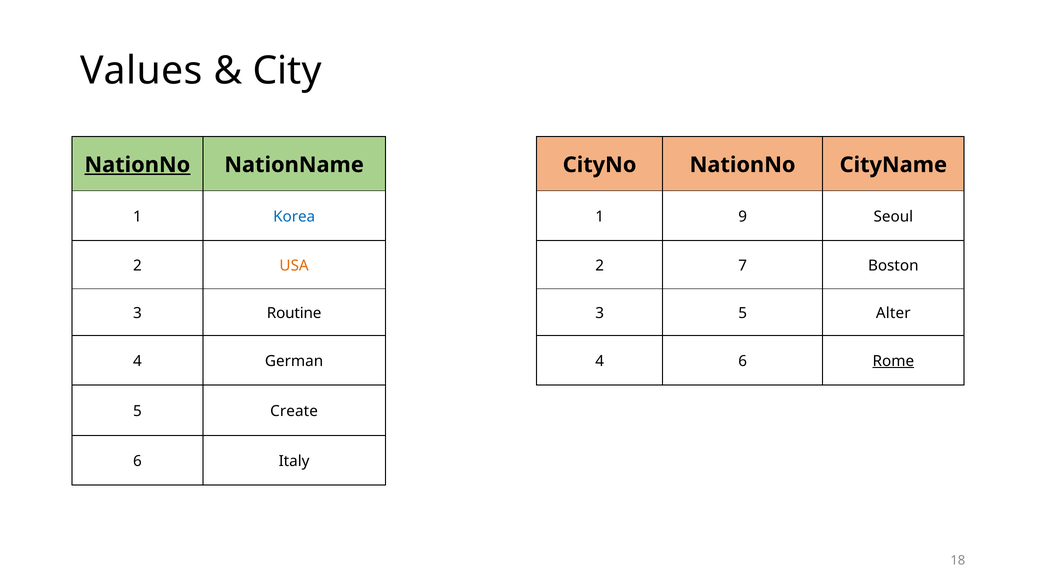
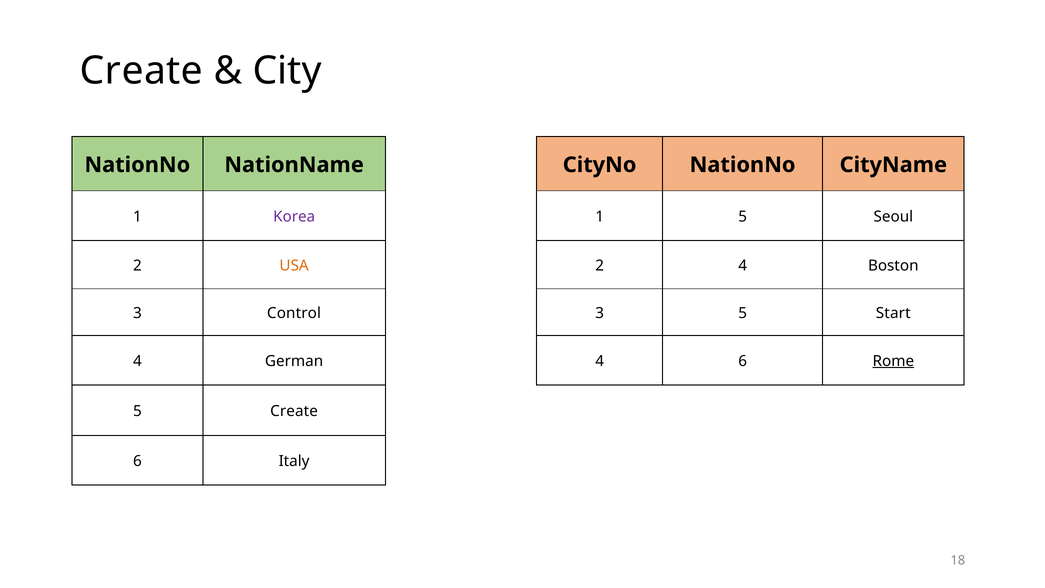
Values at (141, 71): Values -> Create
NationNo at (137, 165) underline: present -> none
Korea colour: blue -> purple
1 9: 9 -> 5
2 7: 7 -> 4
Routine: Routine -> Control
Alter: Alter -> Start
